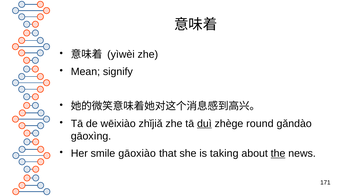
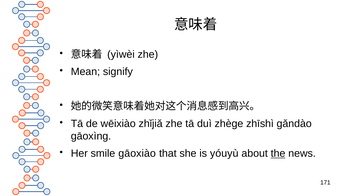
duì underline: present -> none
round: round -> zhīshì
taking: taking -> yóuyù
